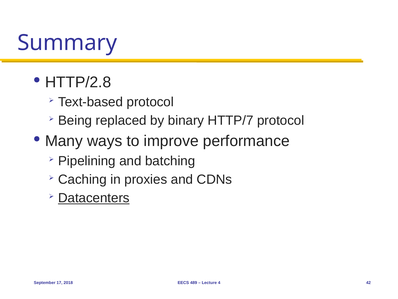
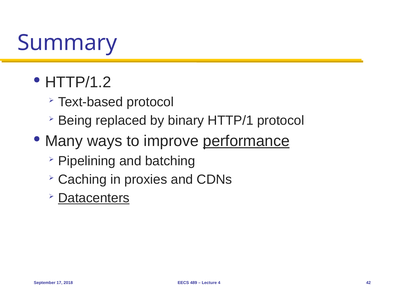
HTTP/2.8: HTTP/2.8 -> HTTP/1.2
HTTP/7: HTTP/7 -> HTTP/1
performance underline: none -> present
